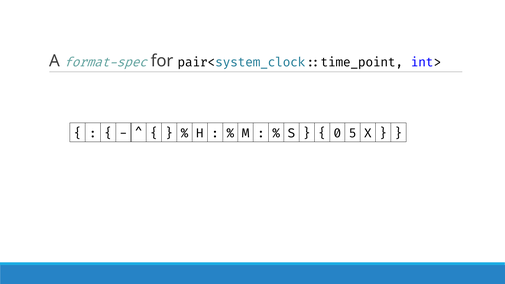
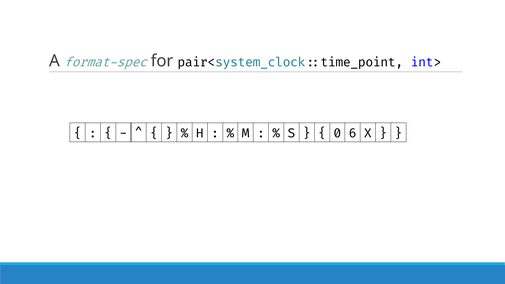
5: 5 -> 6
